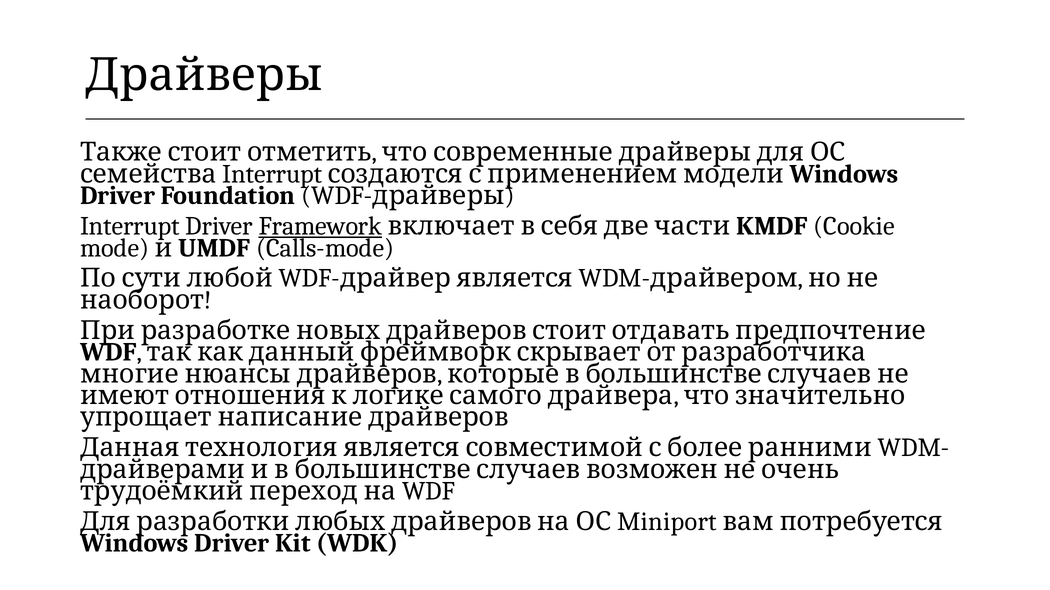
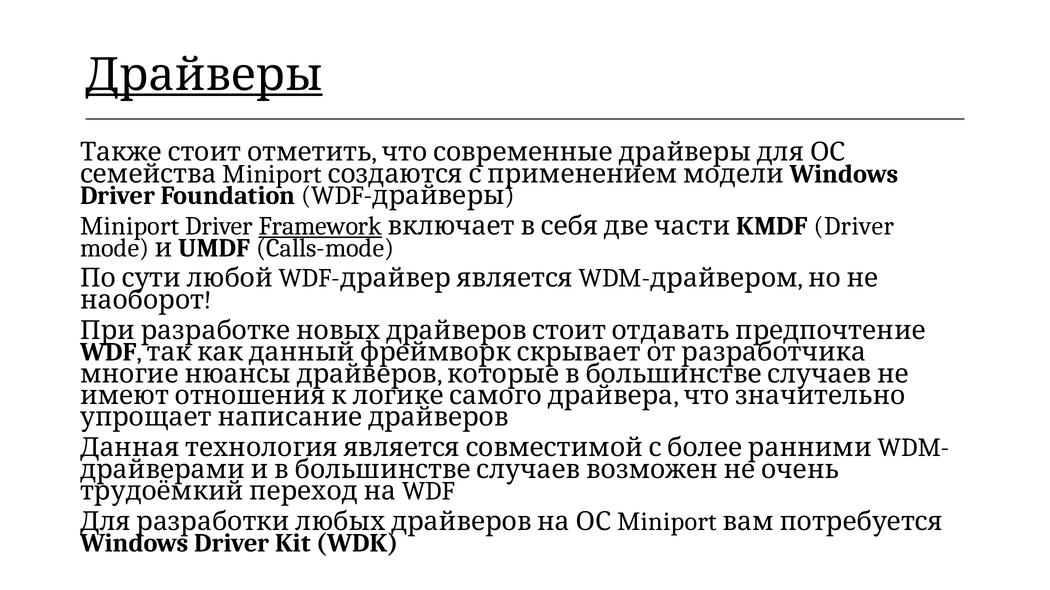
Драйверы at (204, 75) underline: none -> present
семейства Interrupt: Interrupt -> Miniport
Interrupt at (130, 226): Interrupt -> Miniport
KMDF Cookie: Cookie -> Driver
